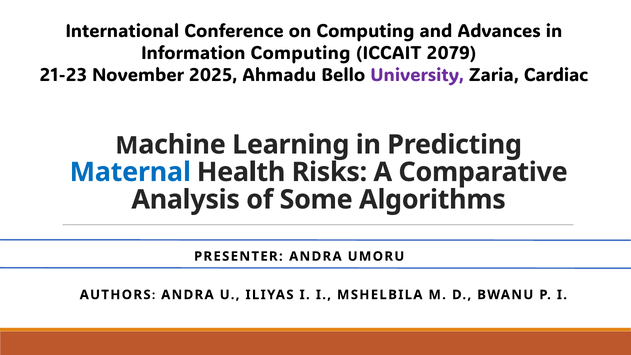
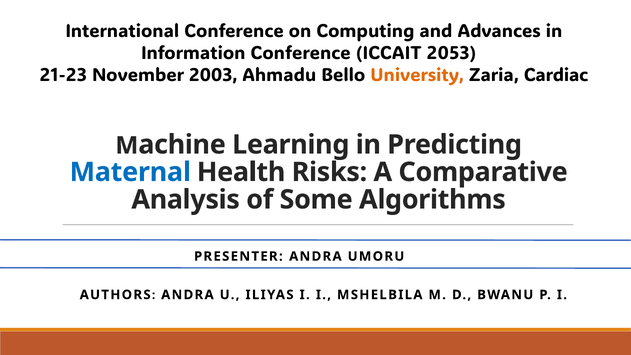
Information Computing: Computing -> Conference
2079: 2079 -> 2053
2025: 2025 -> 2003
University colour: purple -> orange
